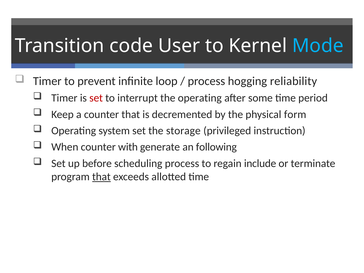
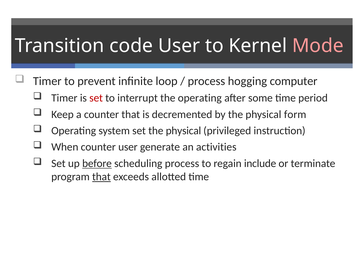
Mode colour: light blue -> pink
reliability: reliability -> computer
set the storage: storage -> physical
counter with: with -> user
following: following -> activities
before underline: none -> present
